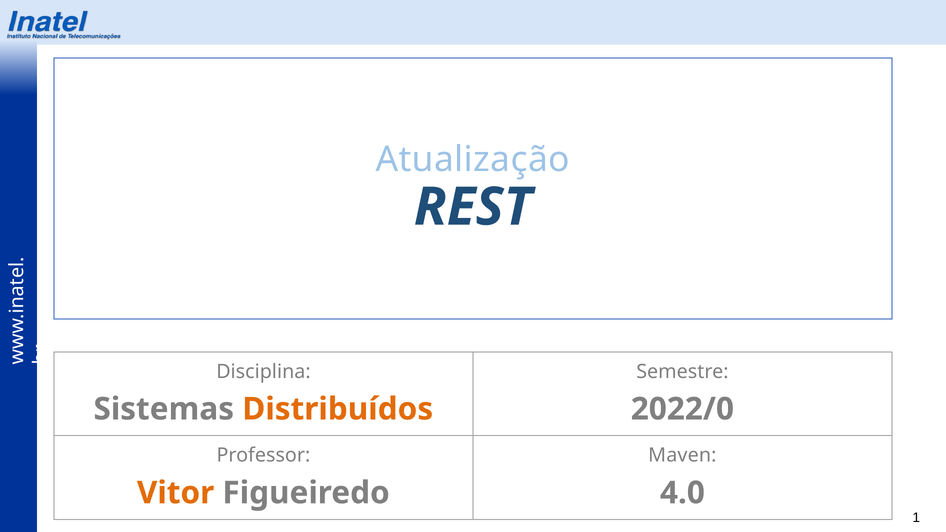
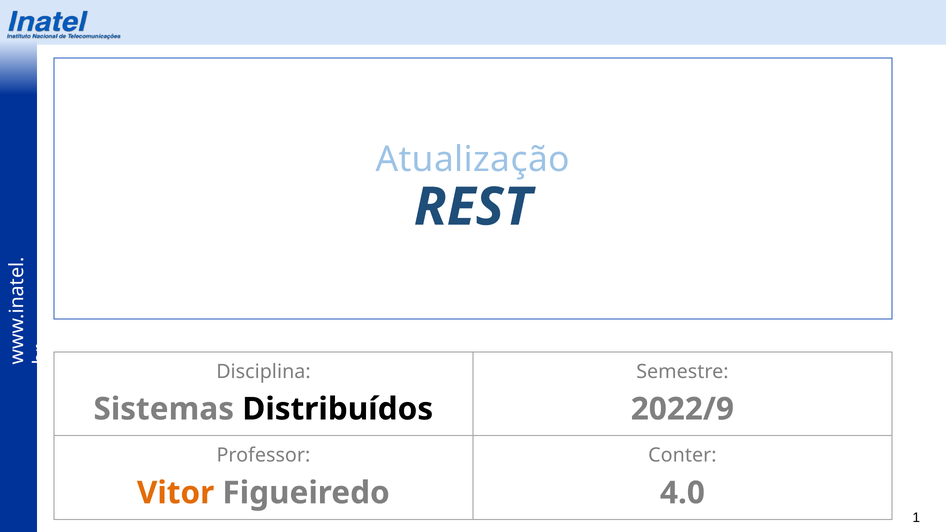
Distribuídos colour: orange -> black
2022/0: 2022/0 -> 2022/9
Maven: Maven -> Conter
